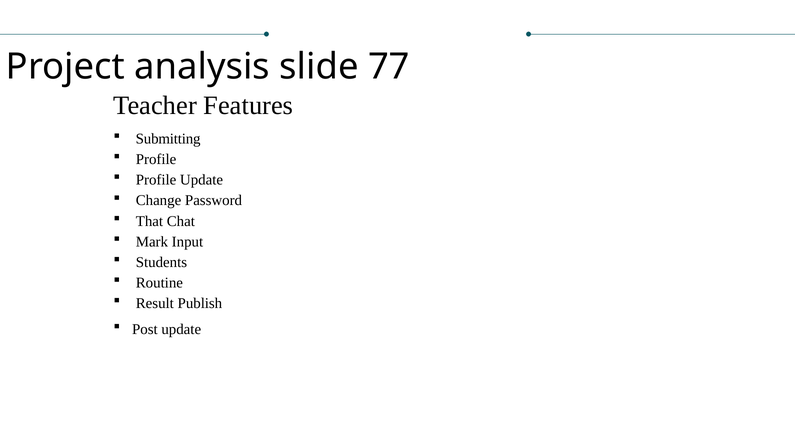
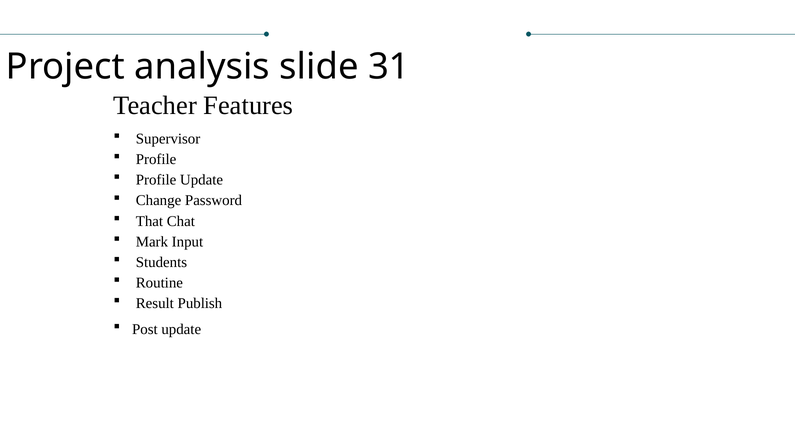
77: 77 -> 31
Submitting: Submitting -> Supervisor
